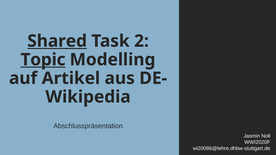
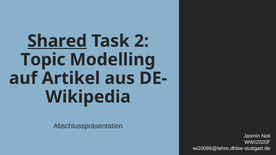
Topic underline: present -> none
